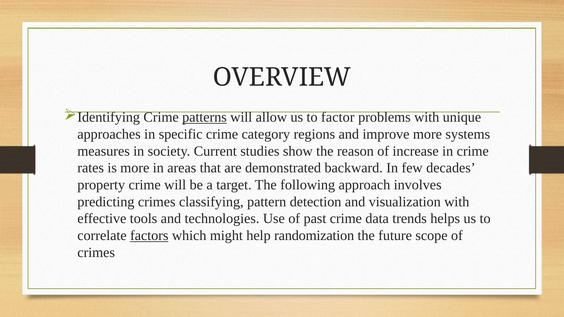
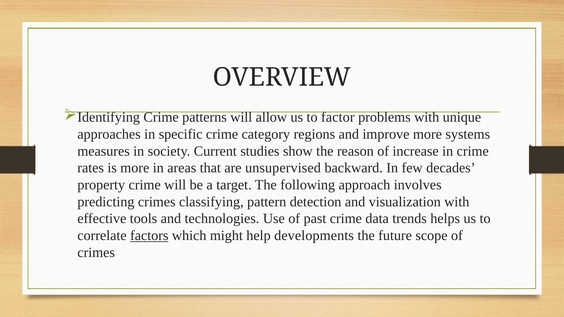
patterns underline: present -> none
demonstrated: demonstrated -> unsupervised
randomization: randomization -> developments
